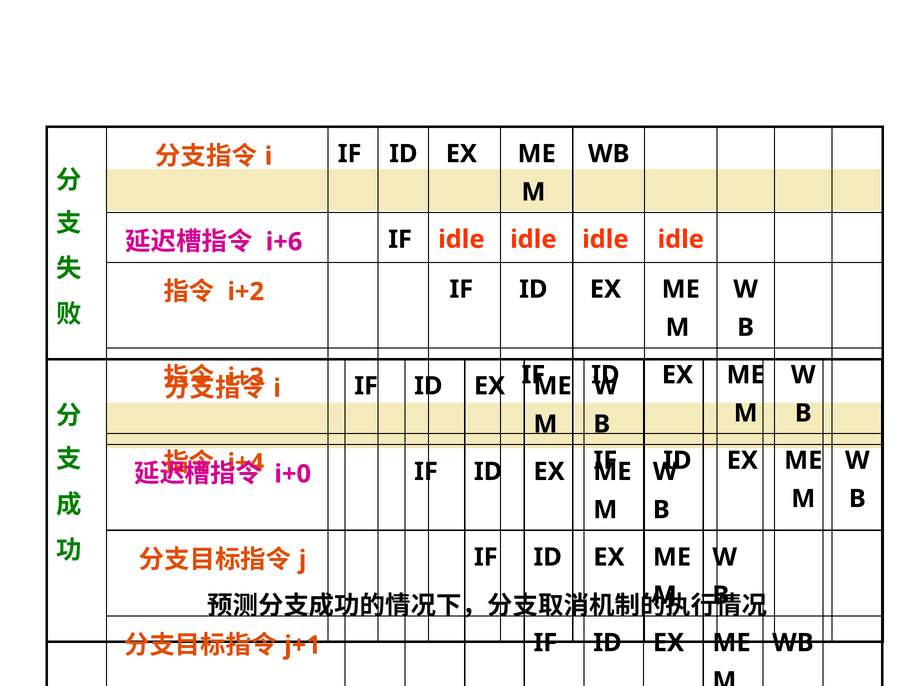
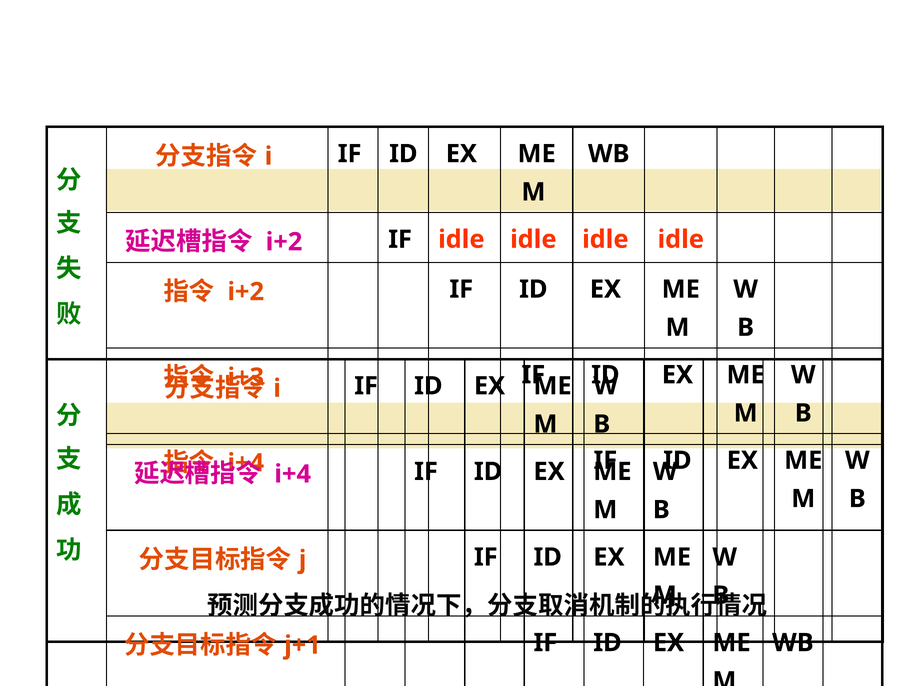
i+6 at (284, 242): i+6 -> i+2
i+0 at (293, 474): i+0 -> i+4
